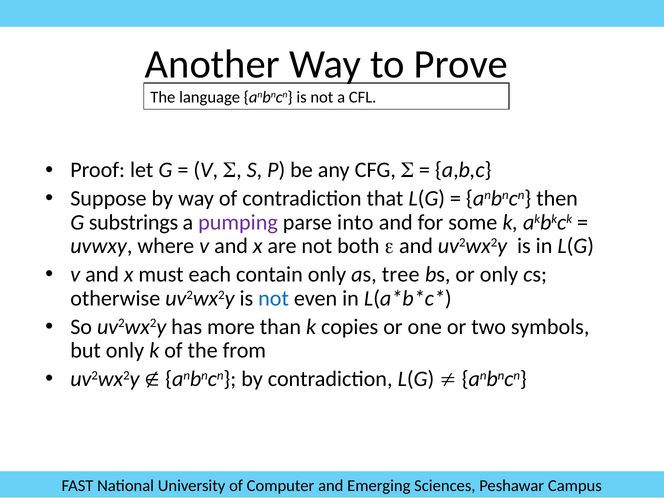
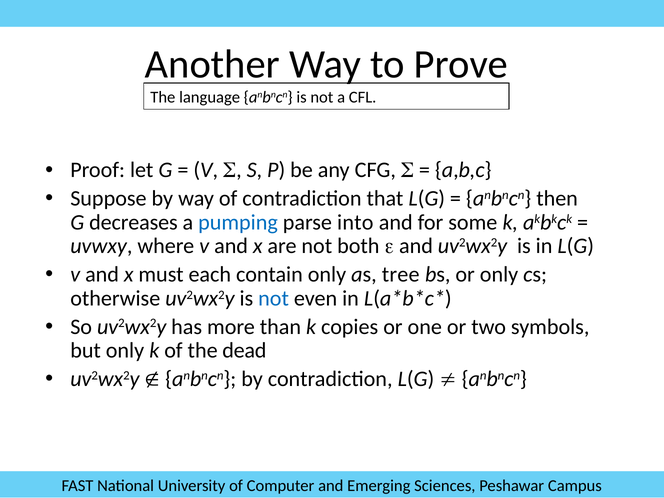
substrings: substrings -> decreases
pumping colour: purple -> blue
from: from -> dead
